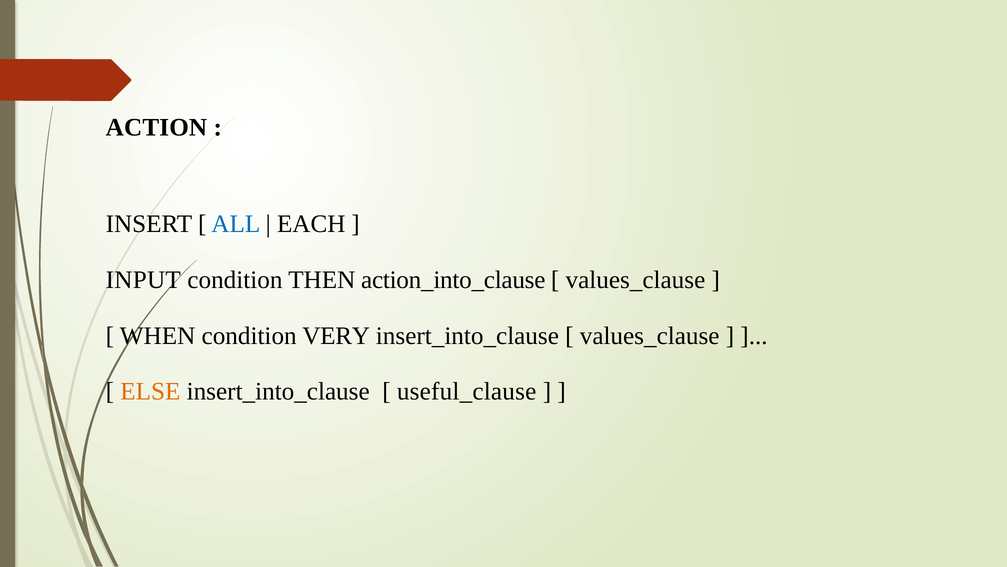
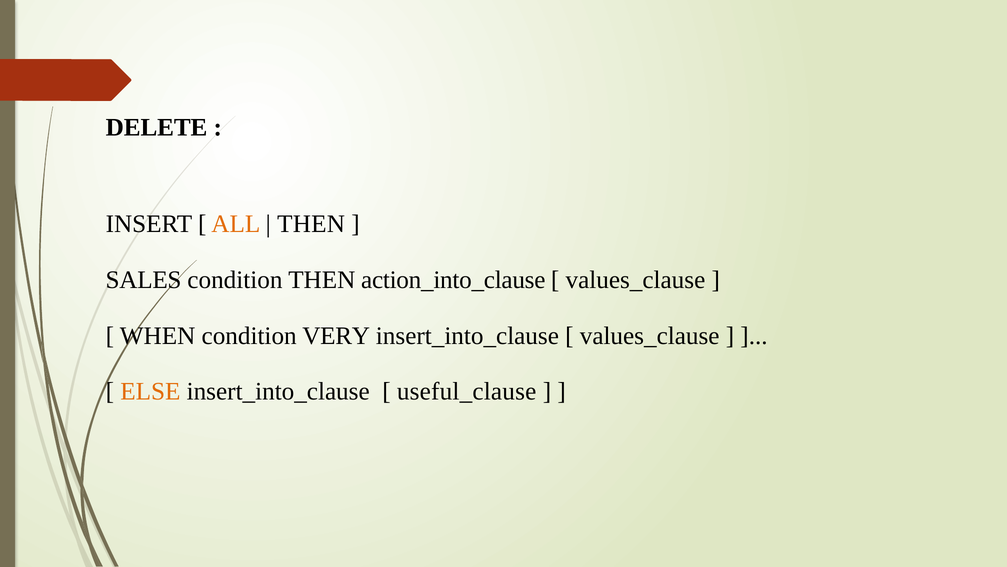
ACTION: ACTION -> DELETE
ALL colour: blue -> orange
EACH at (311, 224): EACH -> THEN
INPUT: INPUT -> SALES
